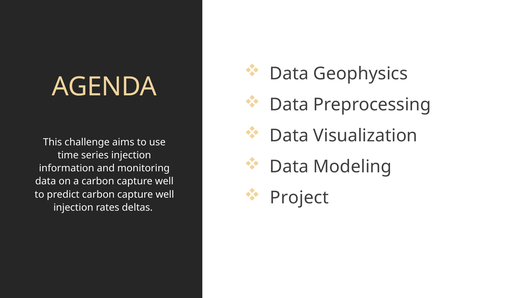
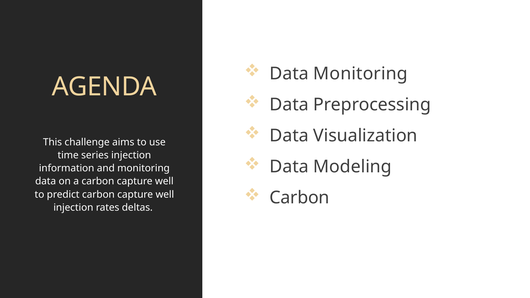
Data Geophysics: Geophysics -> Monitoring
Project at (299, 198): Project -> Carbon
